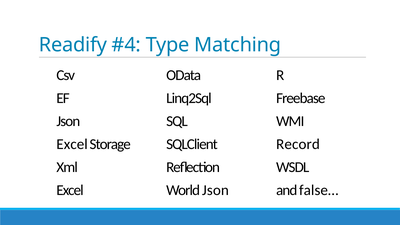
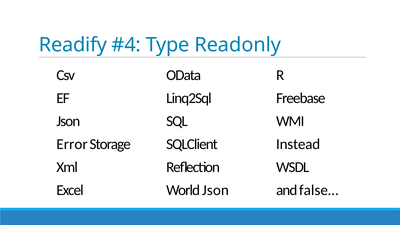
Matching: Matching -> Readonly
Excel at (72, 144): Excel -> Error
Record: Record -> Instead
